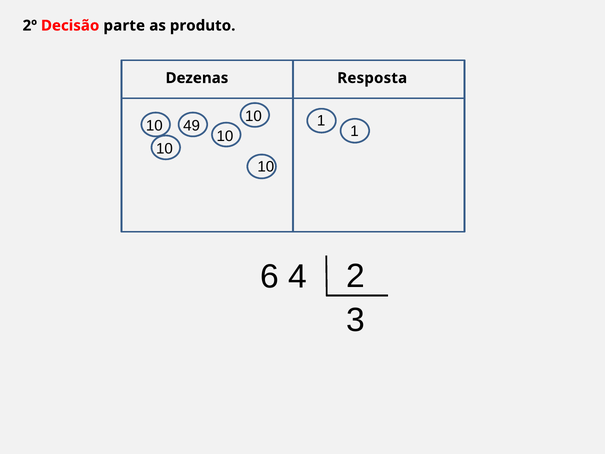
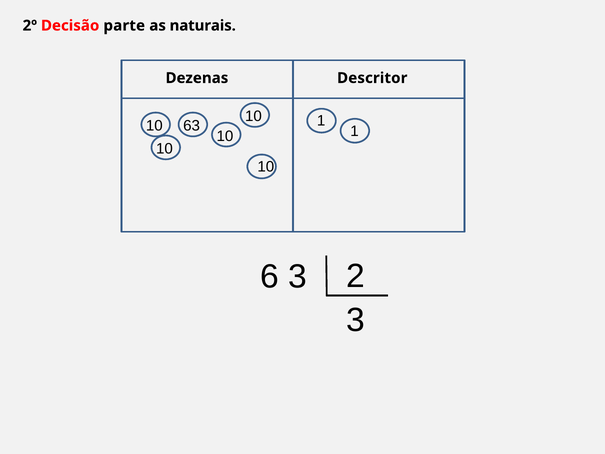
produto: produto -> naturais
Resposta: Resposta -> Descritor
49: 49 -> 63
6 4: 4 -> 3
